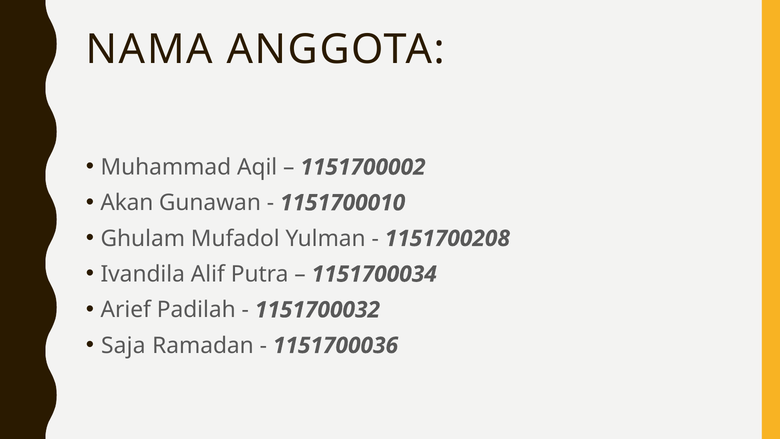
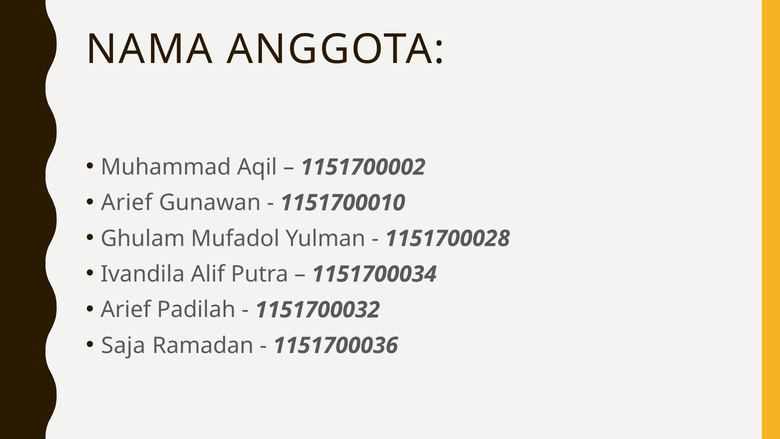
Akan at (127, 203): Akan -> Arief
1151700208: 1151700208 -> 1151700028
